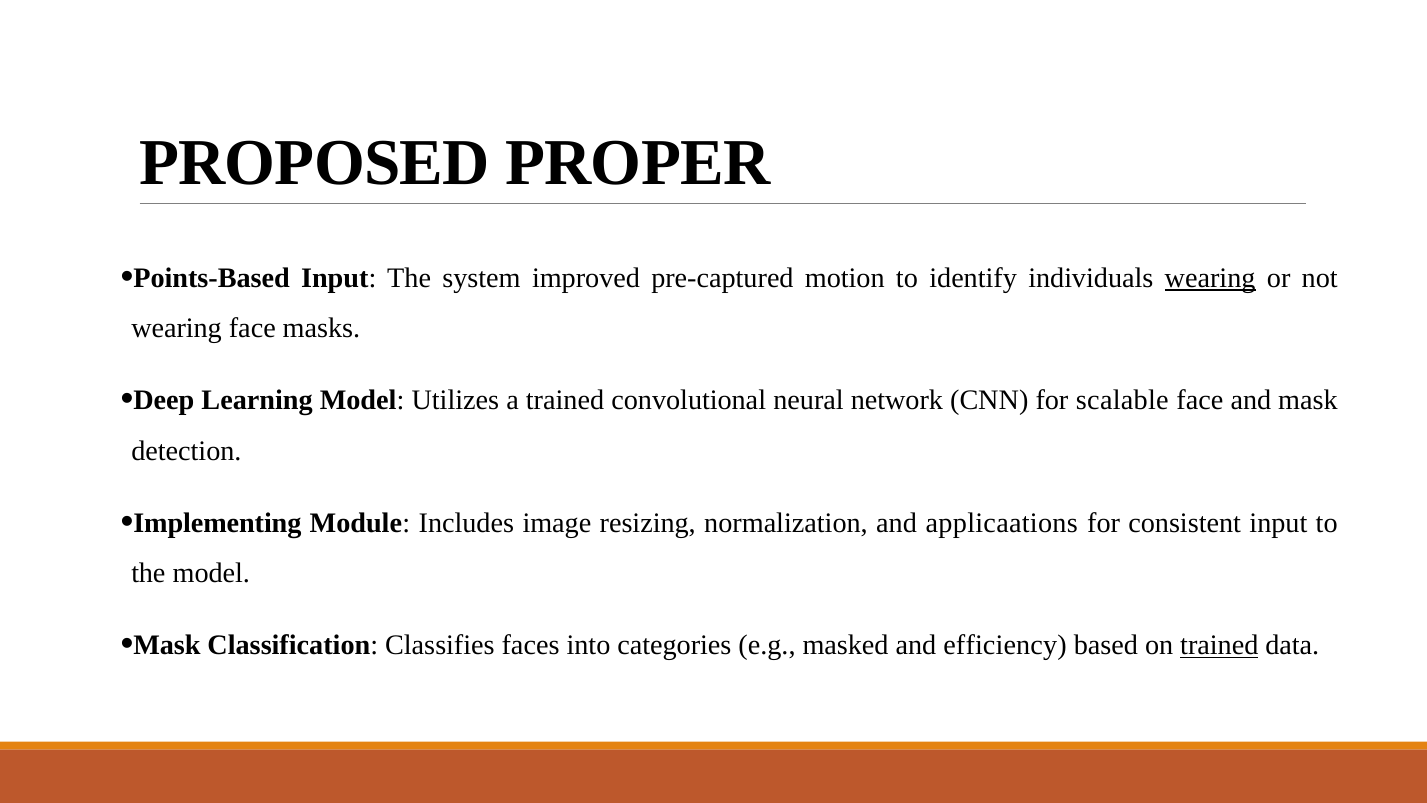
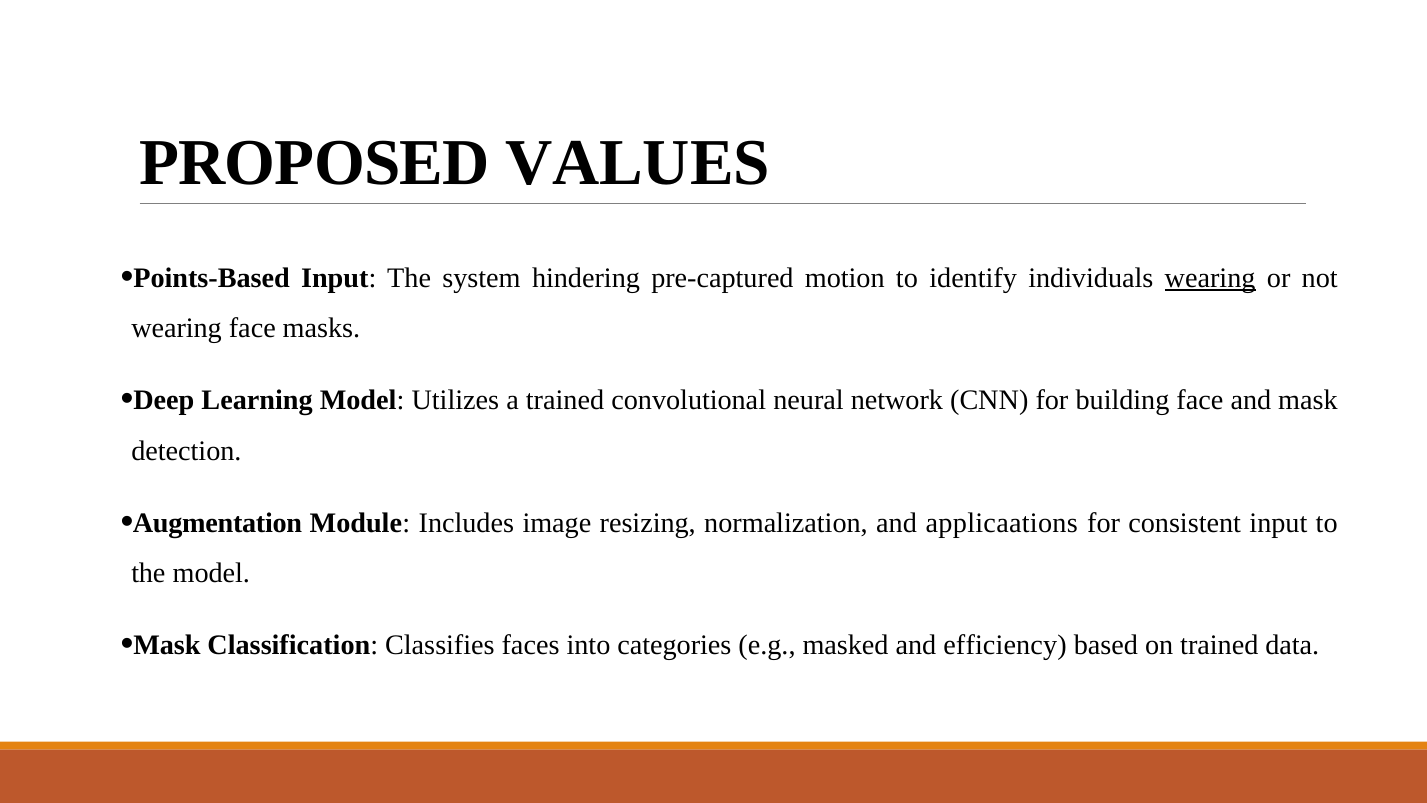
PROPER: PROPER -> VALUES
improved: improved -> hindering
scalable: scalable -> building
Implementing: Implementing -> Augmentation
trained at (1219, 645) underline: present -> none
